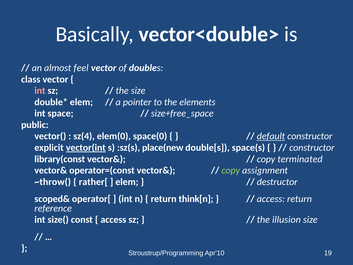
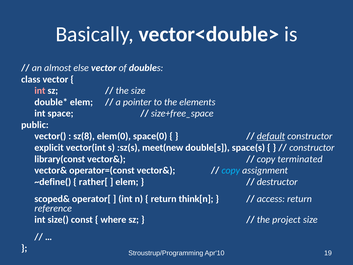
feel: feel -> else
sz(4: sz(4 -> sz(8
vector(int underline: present -> none
place(new: place(new -> meet(new
copy at (231, 170) colour: light green -> light blue
~throw(: ~throw( -> ~define(
access at (113, 220): access -> where
illusion: illusion -> project
